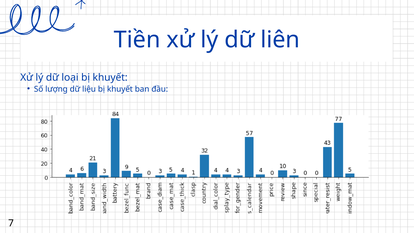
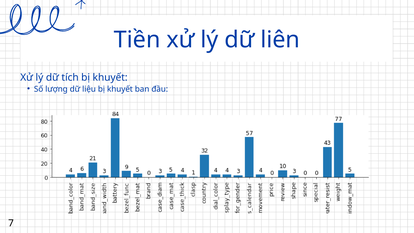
loại: loại -> tích
